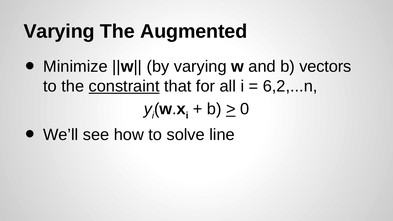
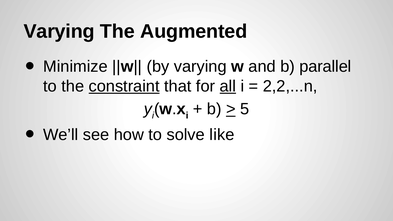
vectors: vectors -> parallel
all underline: none -> present
6,2,...n: 6,2,...n -> 2,2,...n
0: 0 -> 5
line: line -> like
